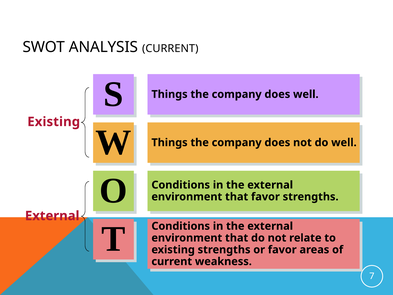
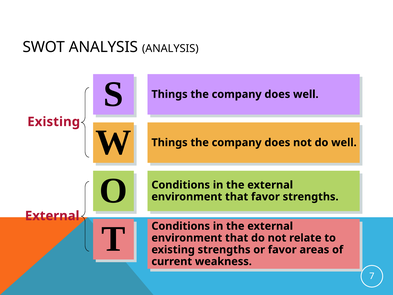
ANALYSIS CURRENT: CURRENT -> ANALYSIS
